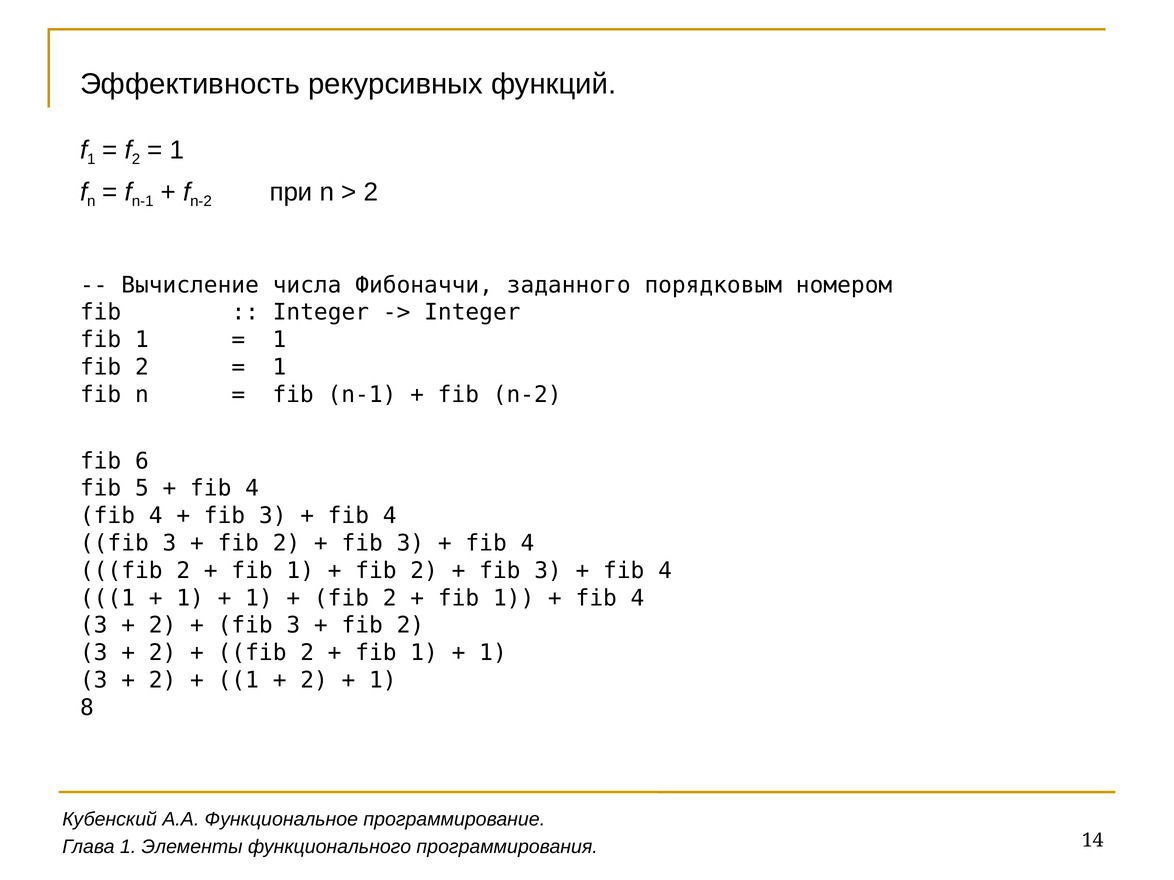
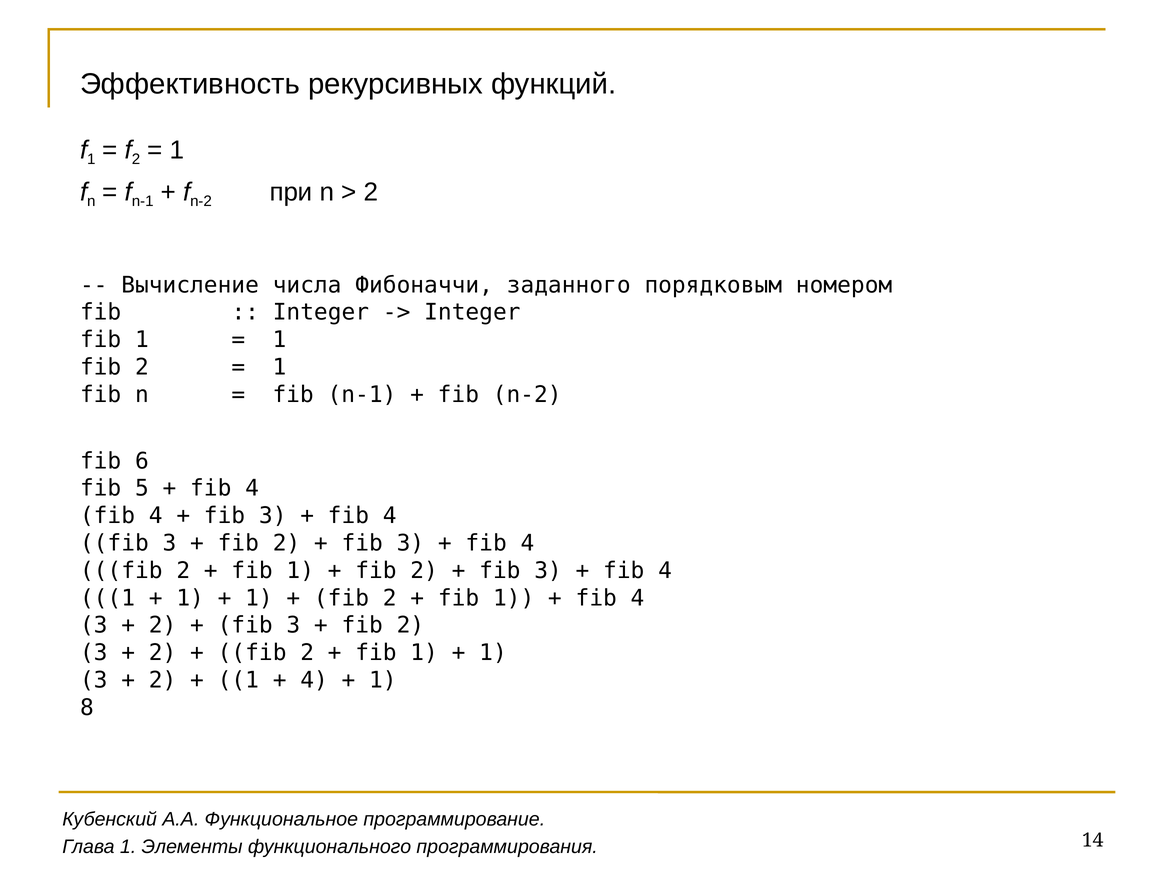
2 at (314, 681): 2 -> 4
